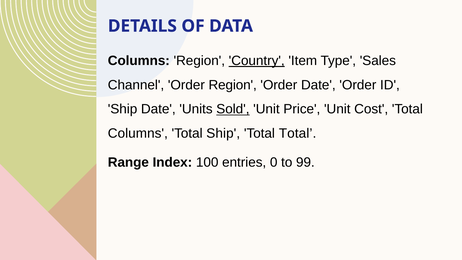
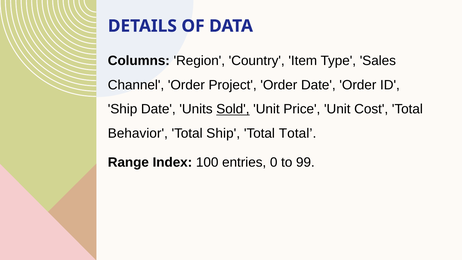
Country underline: present -> none
Order Region: Region -> Project
Columns at (138, 133): Columns -> Behavior
